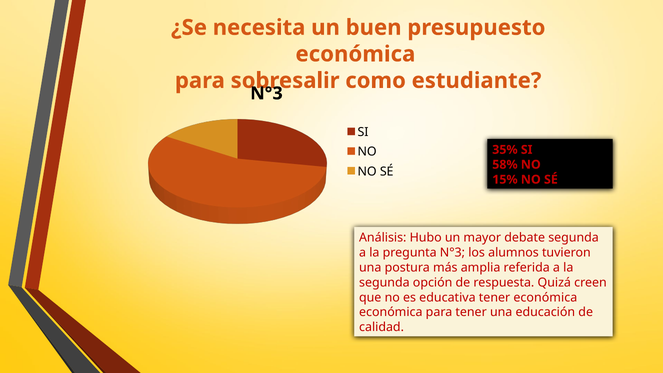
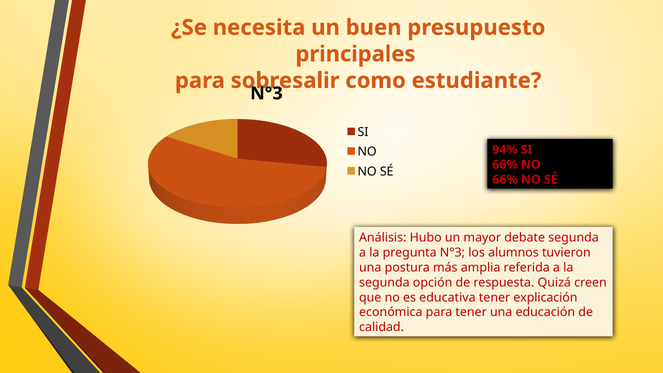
económica at (355, 54): económica -> principales
35%: 35% -> 94%
58% at (505, 165): 58% -> 66%
15% at (505, 180): 15% -> 66%
tener económica: económica -> explicación
